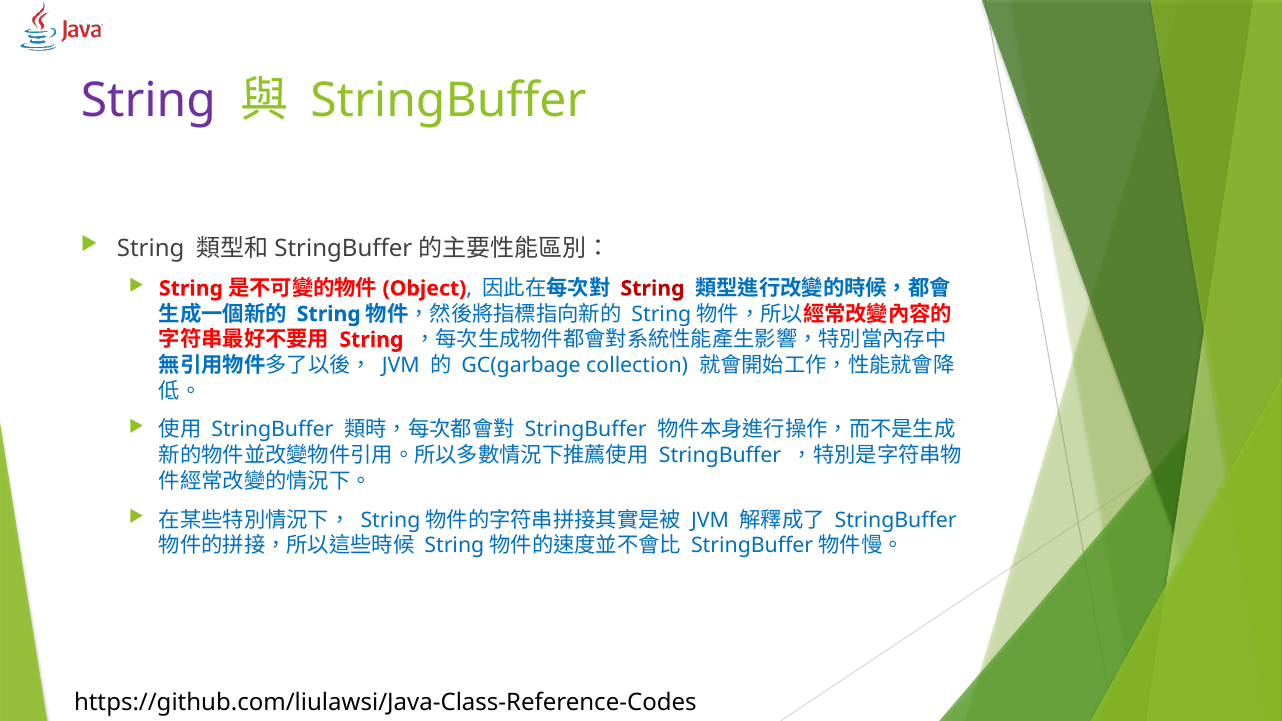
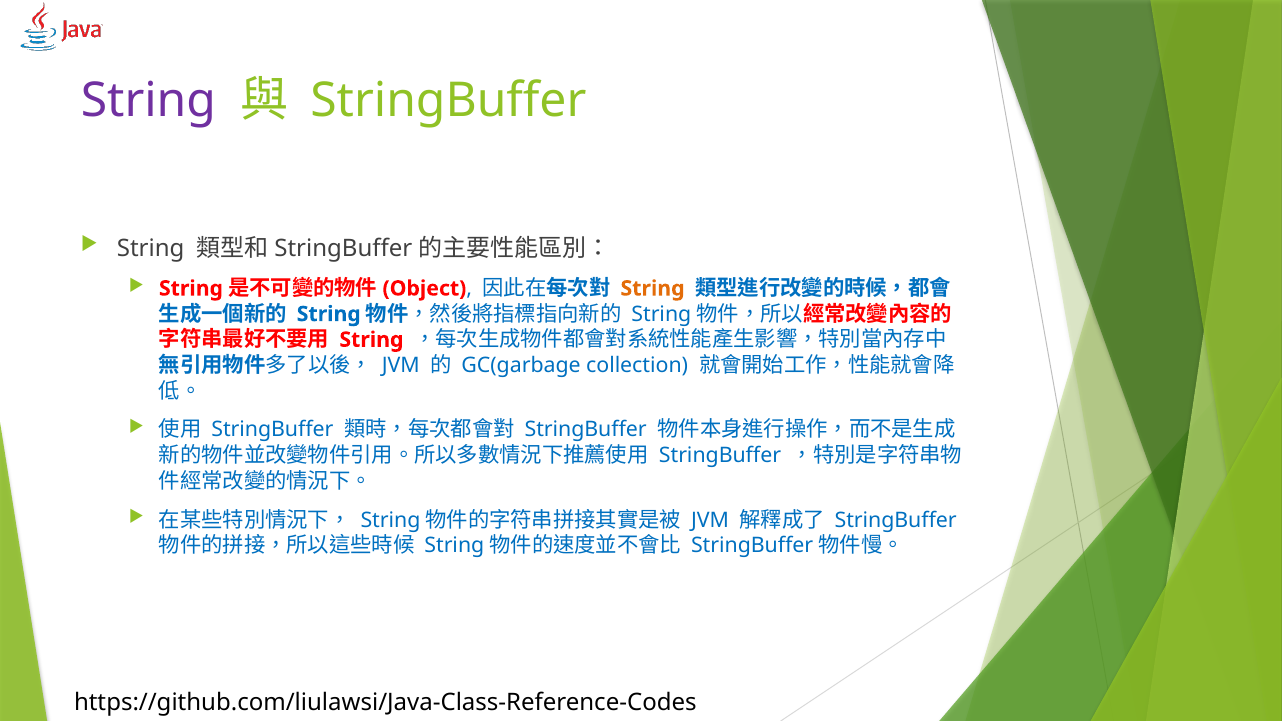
String at (653, 289) colour: red -> orange
